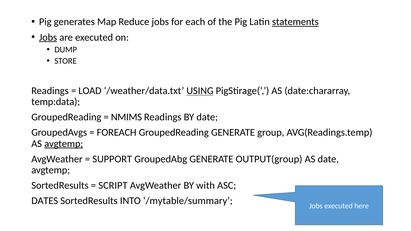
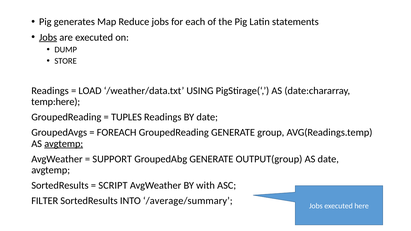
statements underline: present -> none
USING underline: present -> none
temp:data: temp:data -> temp:here
NMIMS: NMIMS -> TUPLES
DATES: DATES -> FILTER
/mytable/summary: /mytable/summary -> /average/summary
